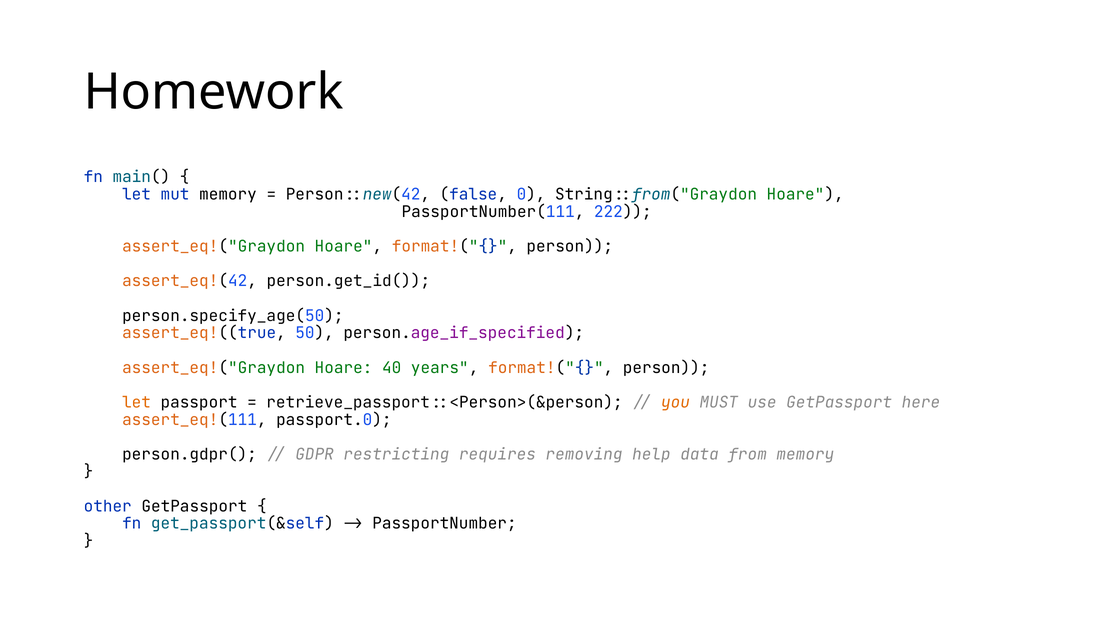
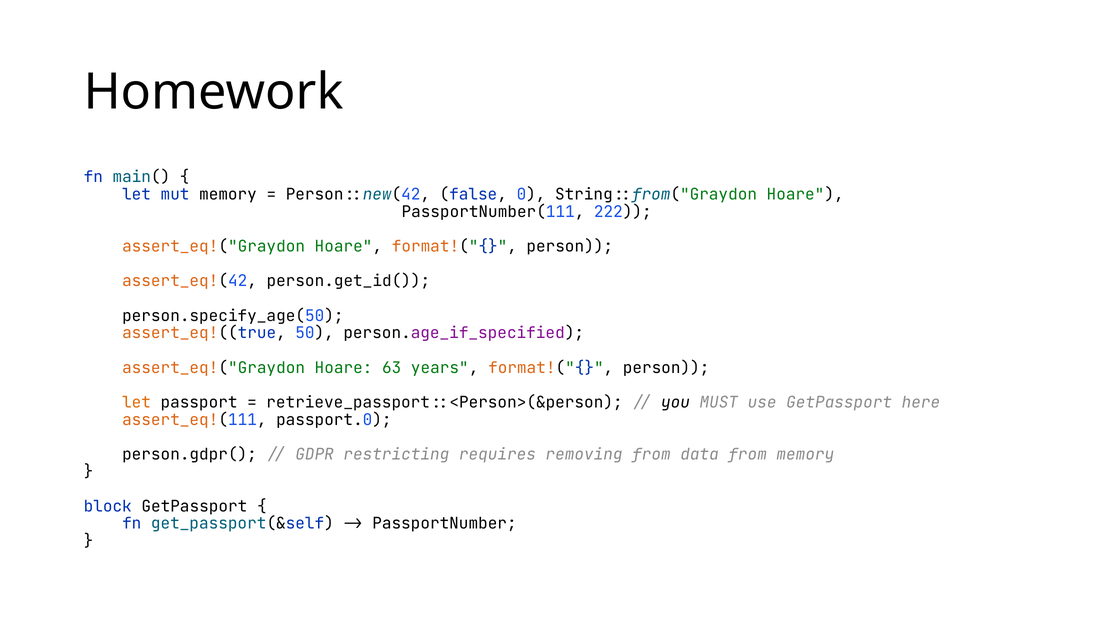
40: 40 -> 63
you colour: orange -> black
removing help: help -> from
other: other -> block
